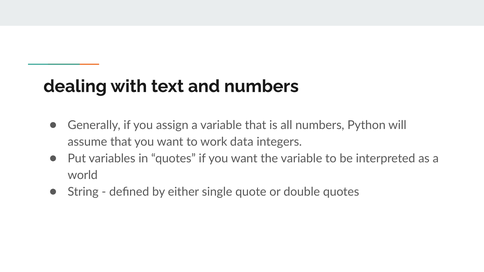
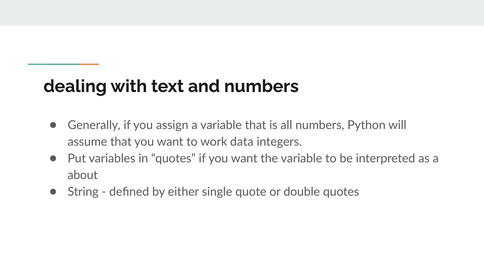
world: world -> about
